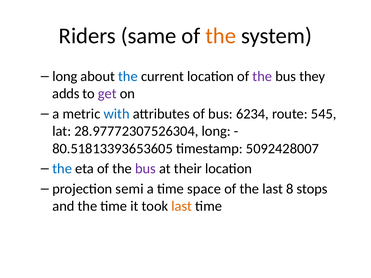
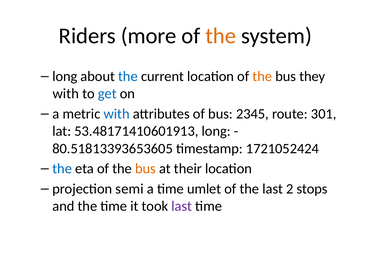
same: same -> more
the at (262, 76) colour: purple -> orange
adds at (66, 94): adds -> with
get colour: purple -> blue
6234: 6234 -> 2345
545: 545 -> 301
28.97772307526304: 28.97772307526304 -> 53.48171410601913
5092428007: 5092428007 -> 1721052424
bus at (145, 169) colour: purple -> orange
space: space -> umlet
8: 8 -> 2
last at (182, 206) colour: orange -> purple
